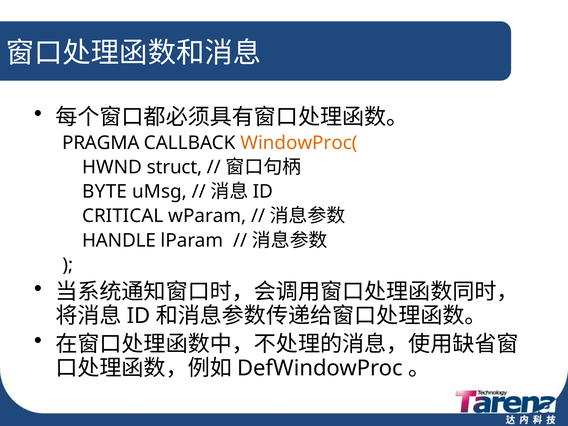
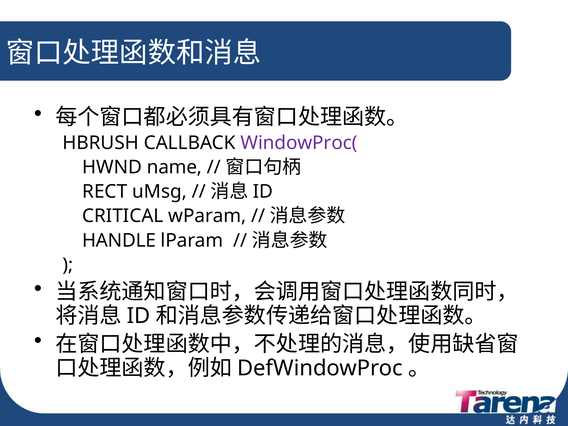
PRAGMA: PRAGMA -> HBRUSH
WindowProc( colour: orange -> purple
struct: struct -> name
BYTE: BYTE -> RECT
